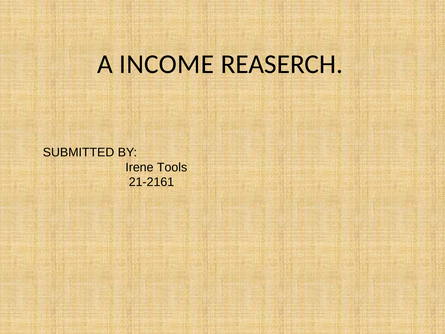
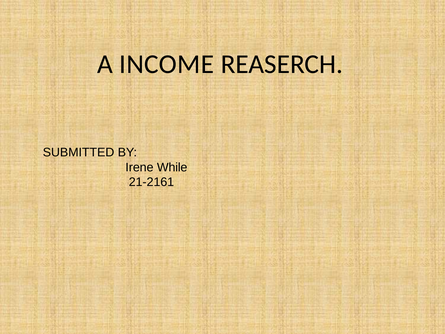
Tools: Tools -> While
